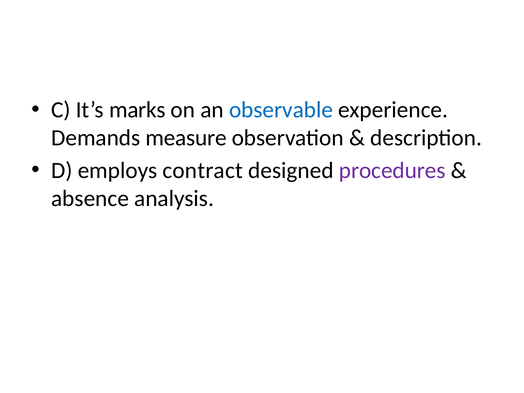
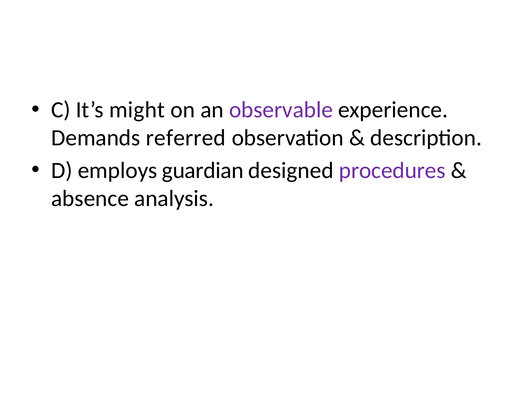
marks: marks -> might
observable colour: blue -> purple
measure: measure -> referred
contract: contract -> guardian
